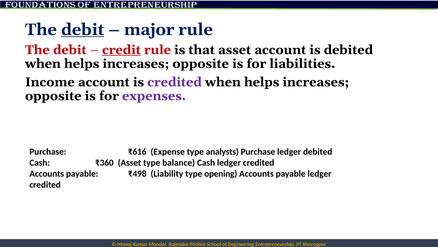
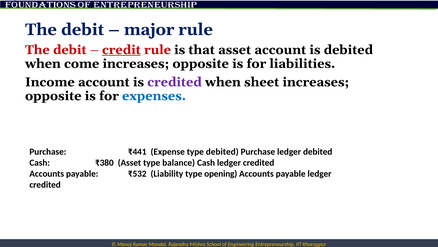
debit at (83, 30) underline: present -> none
helps at (82, 64): helps -> come
helps at (262, 82): helps -> sheet
expenses colour: purple -> blue
₹616: ₹616 -> ₹441
type analysts: analysts -> debited
₹360: ₹360 -> ₹380
₹498: ₹498 -> ₹532
